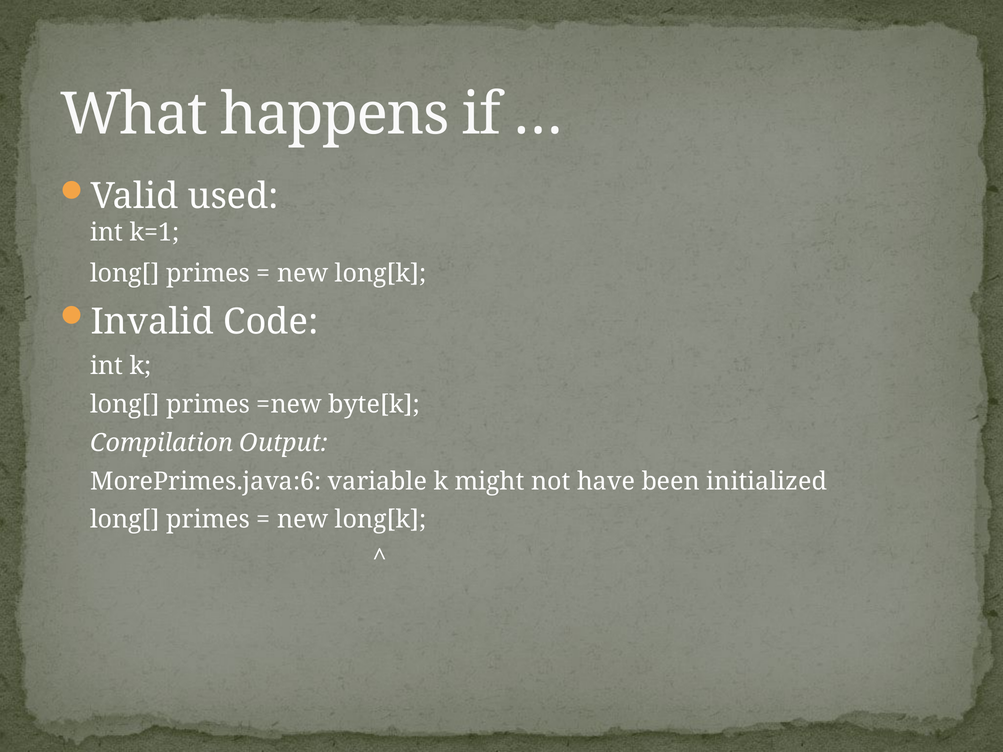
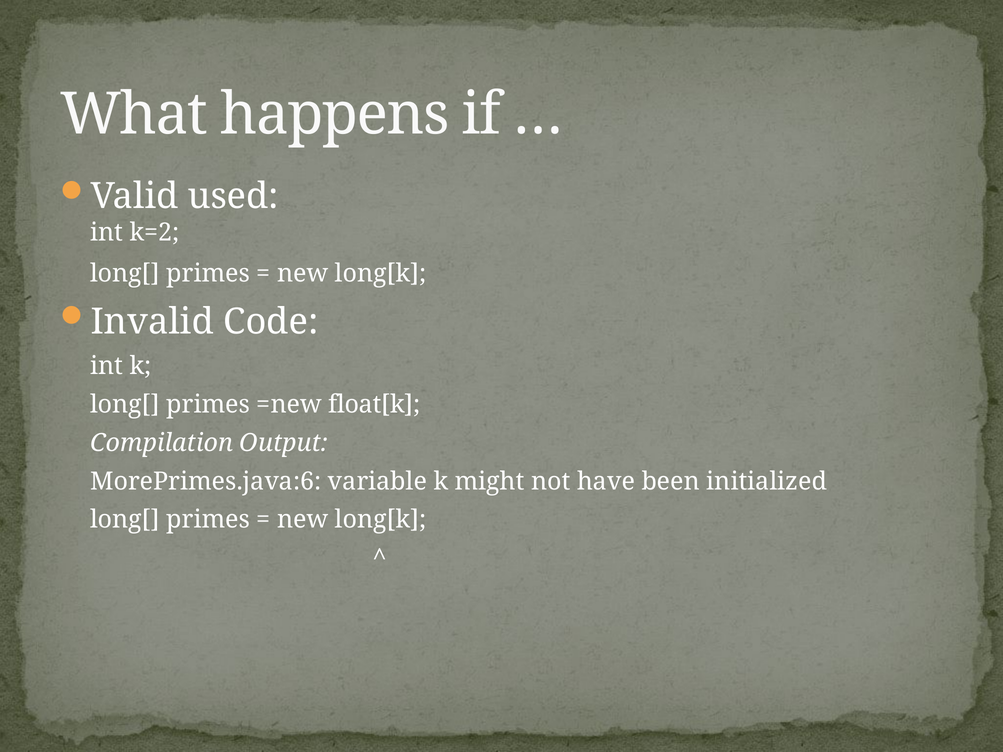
k=1: k=1 -> k=2
byte[k: byte[k -> float[k
